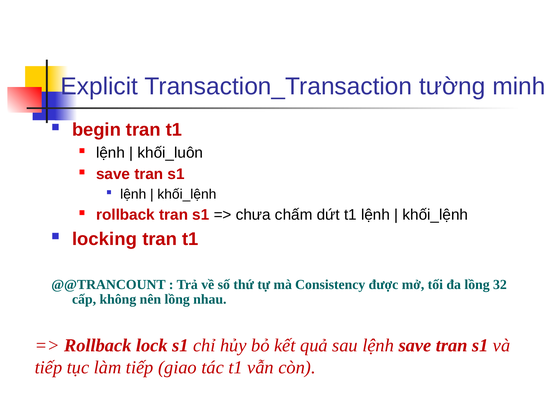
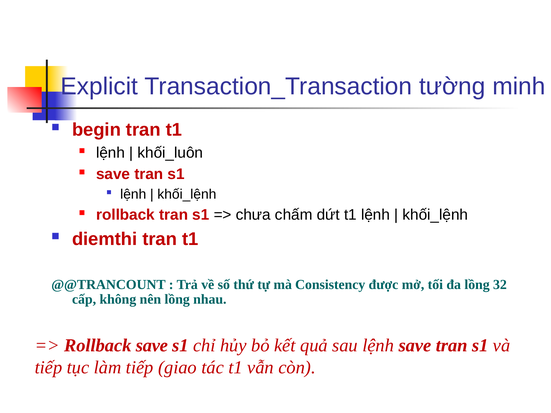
locking: locking -> diemthi
Rollback lock: lock -> save
